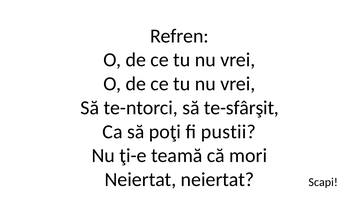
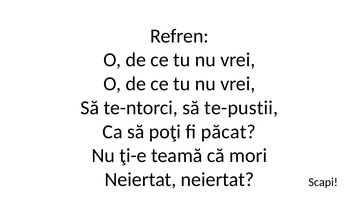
te-sfârşit: te-sfârşit -> te-pustii
pustii: pustii -> păcat
